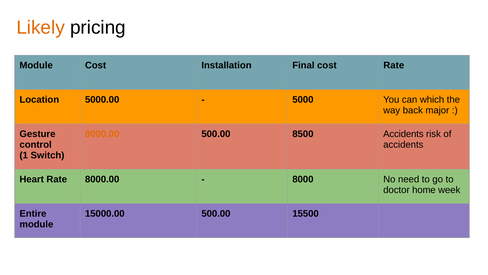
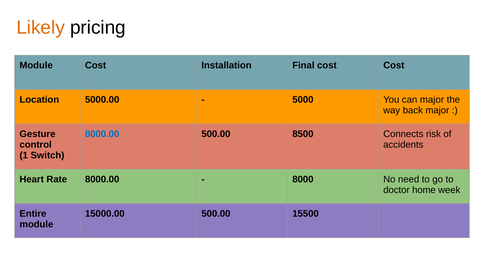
cost Rate: Rate -> Cost
can which: which -> major
8000.00 at (102, 134) colour: orange -> blue
8500 Accidents: Accidents -> Connects
